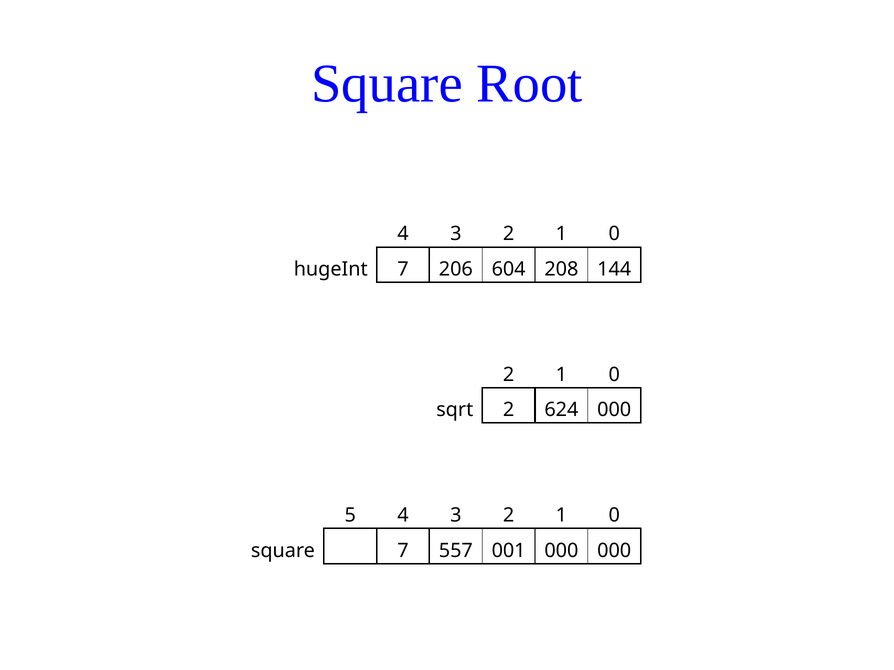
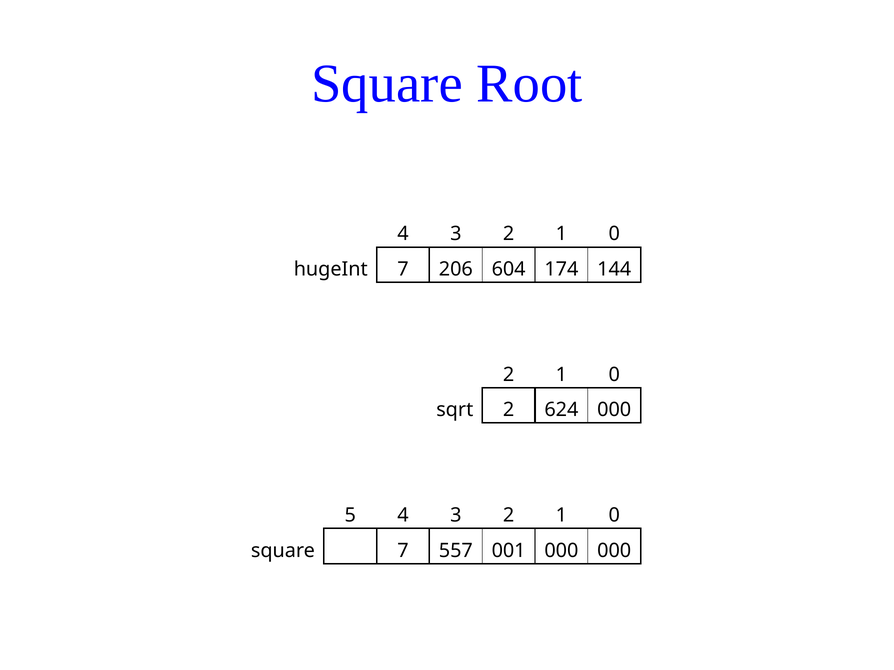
208: 208 -> 174
